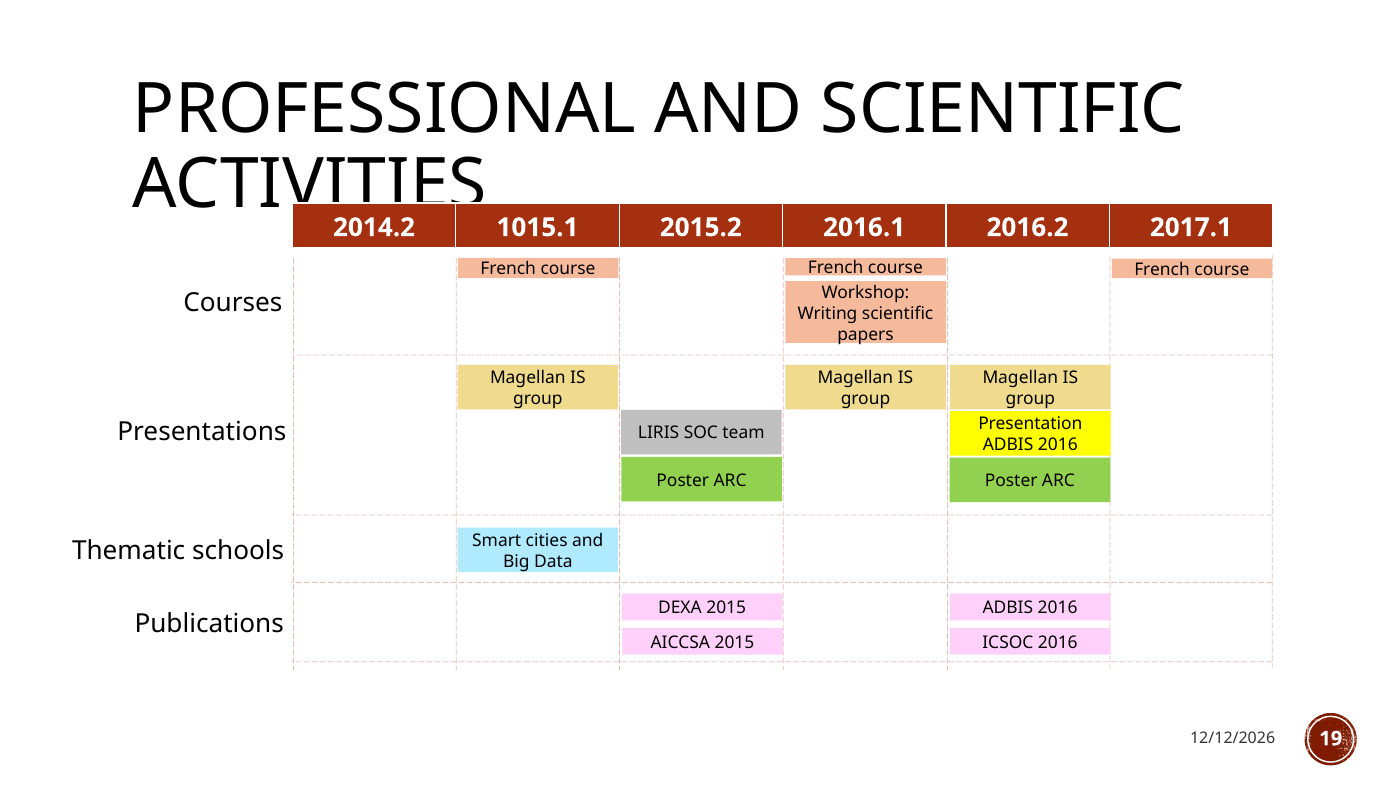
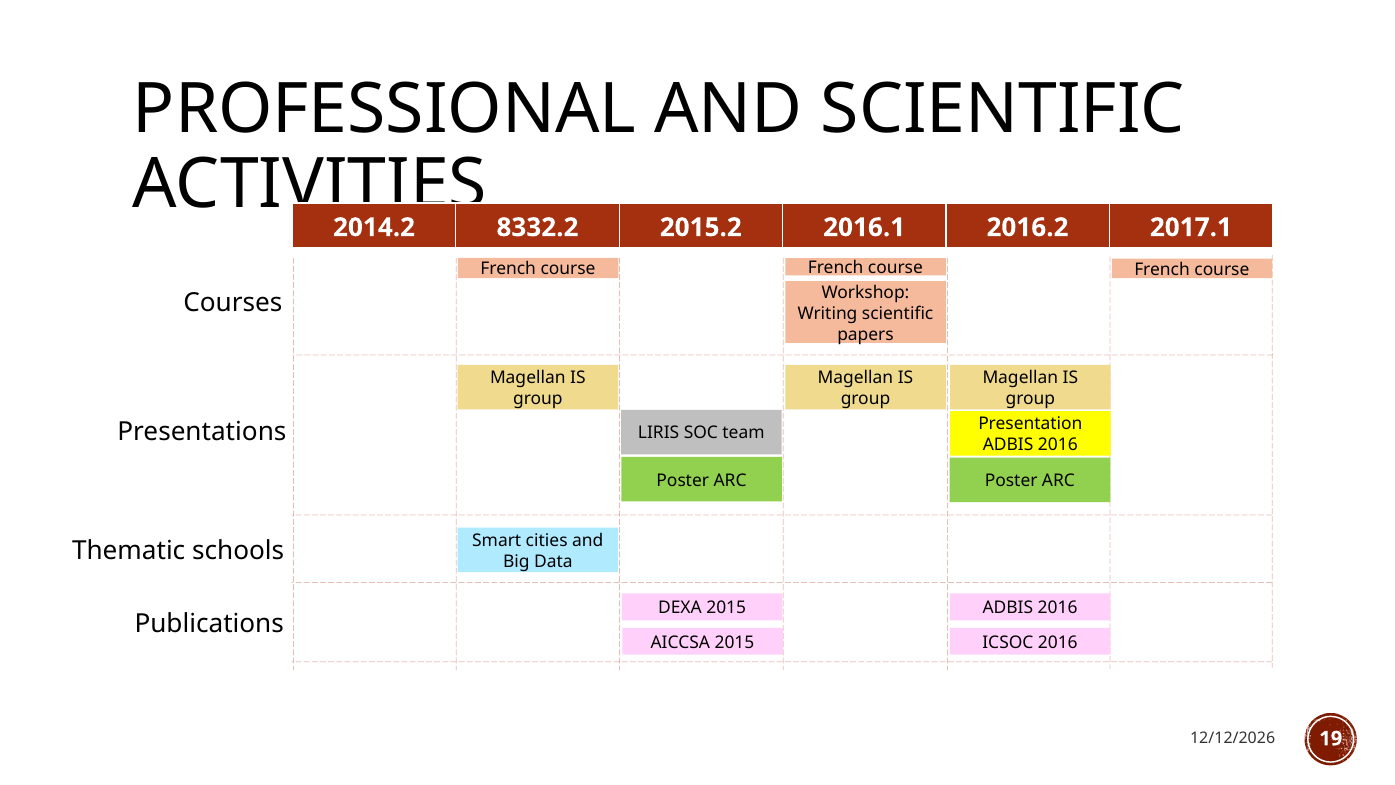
1015.1: 1015.1 -> 8332.2
